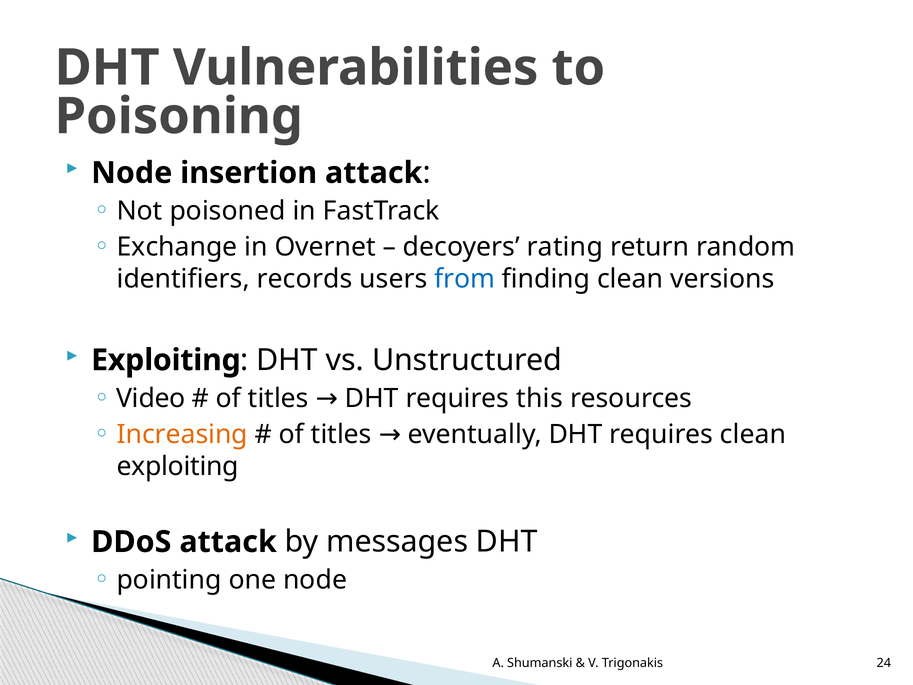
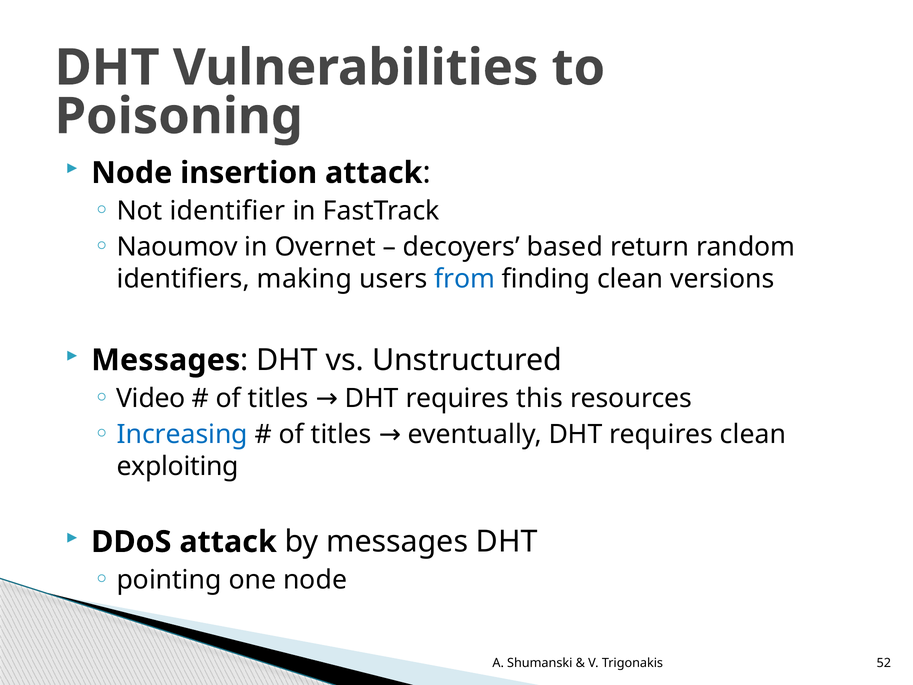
poisoned: poisoned -> identifier
Exchange: Exchange -> Naoumov
rating: rating -> based
records: records -> making
Exploiting at (166, 360): Exploiting -> Messages
Increasing colour: orange -> blue
24: 24 -> 52
